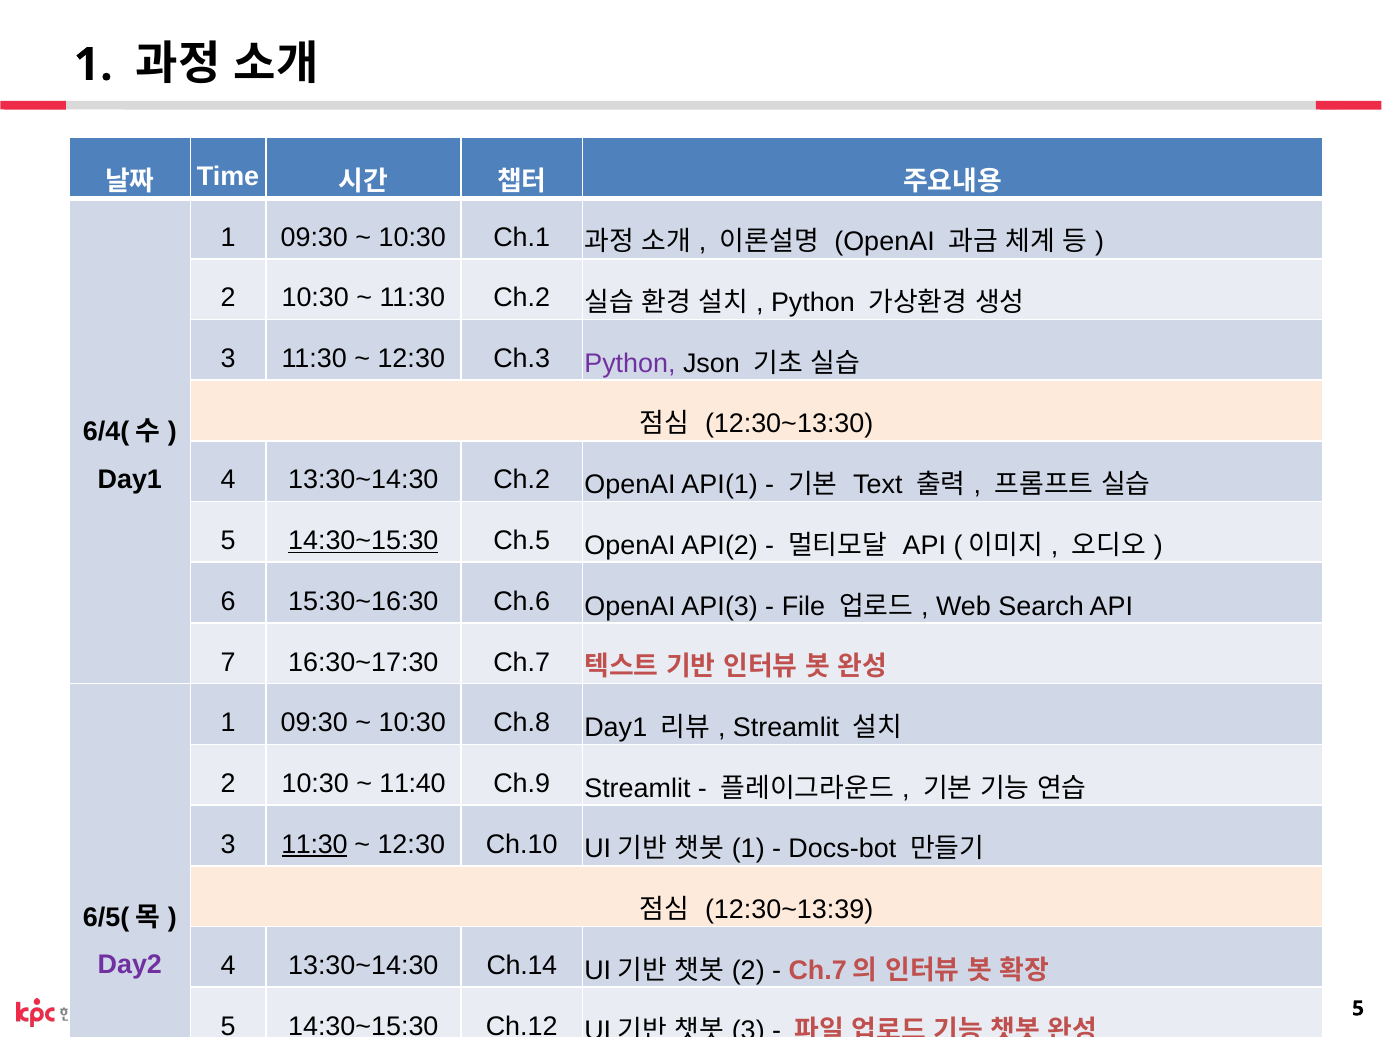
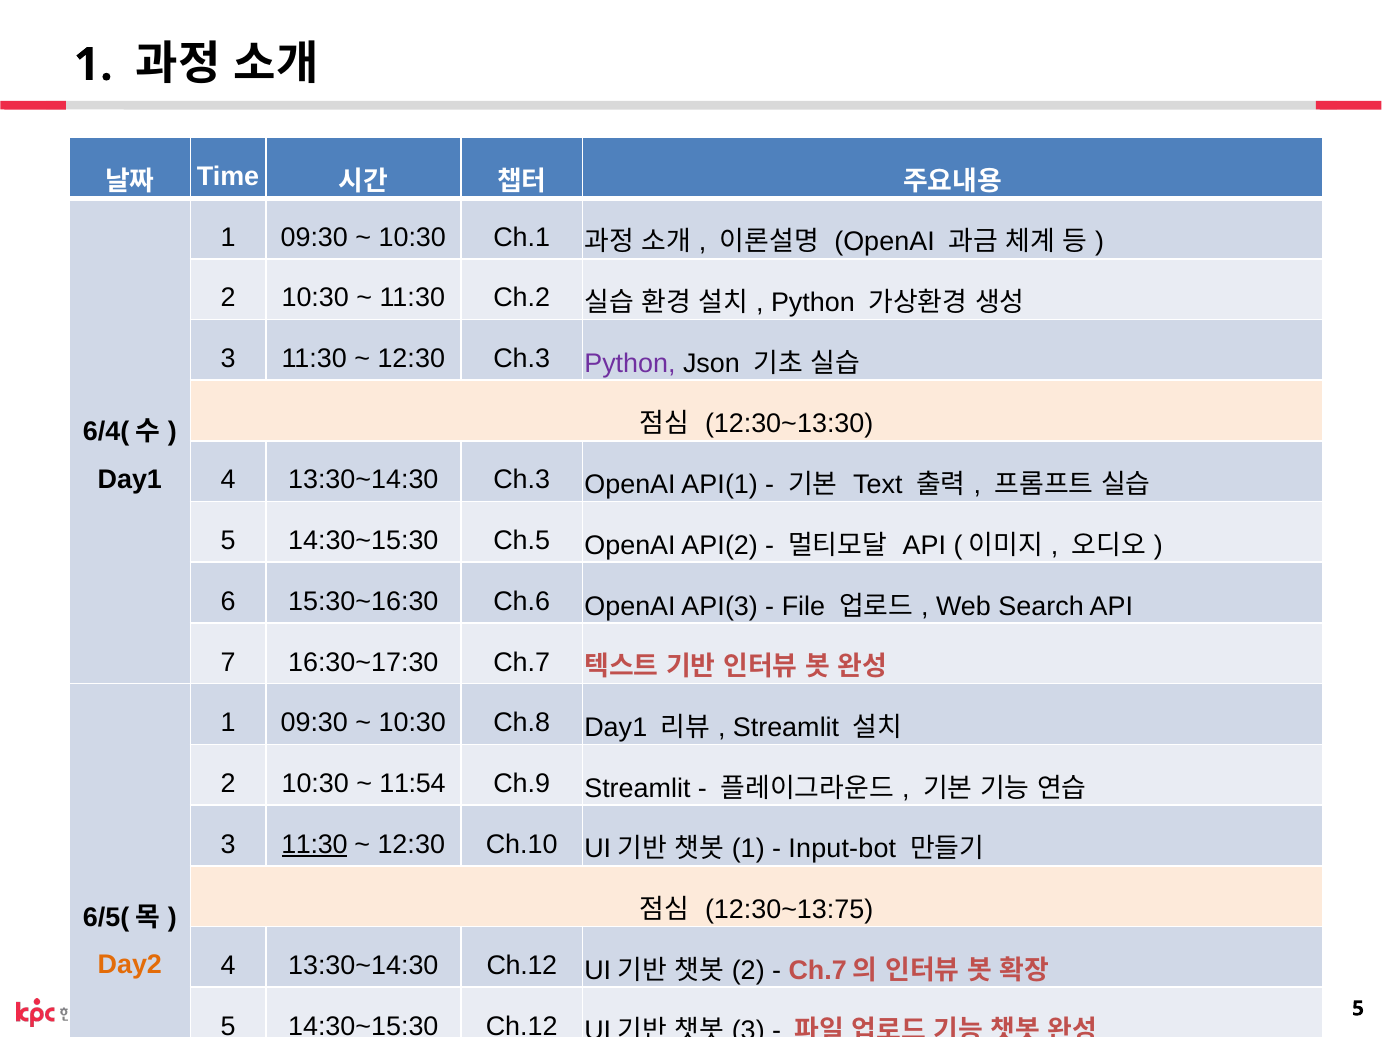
13:30~14:30 Ch.2: Ch.2 -> Ch.3
14:30~15:30 at (363, 541) underline: present -> none
11:40: 11:40 -> 11:54
Docs-bot: Docs-bot -> Input-bot
12:30~13:39: 12:30~13:39 -> 12:30~13:75
Day2 colour: purple -> orange
13:30~14:30 Ch.14: Ch.14 -> Ch.12
